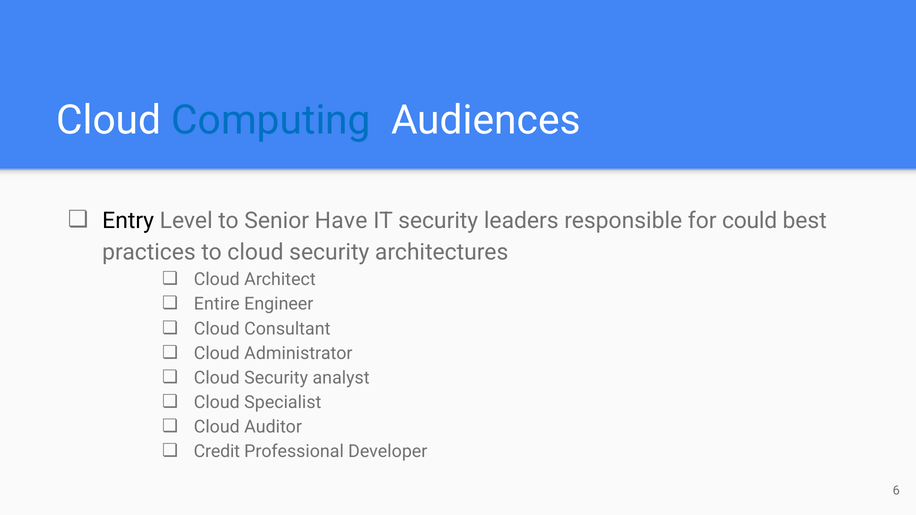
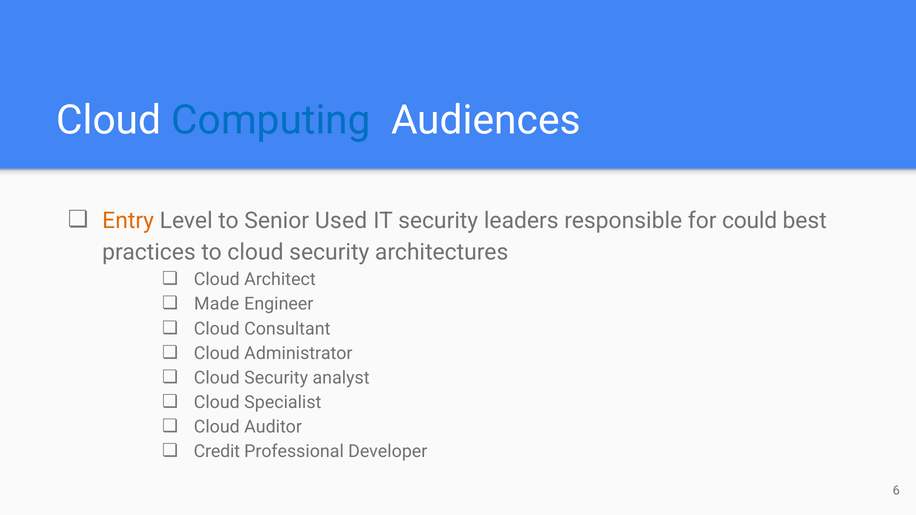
Entry colour: black -> orange
Have: Have -> Used
Entire: Entire -> Made
